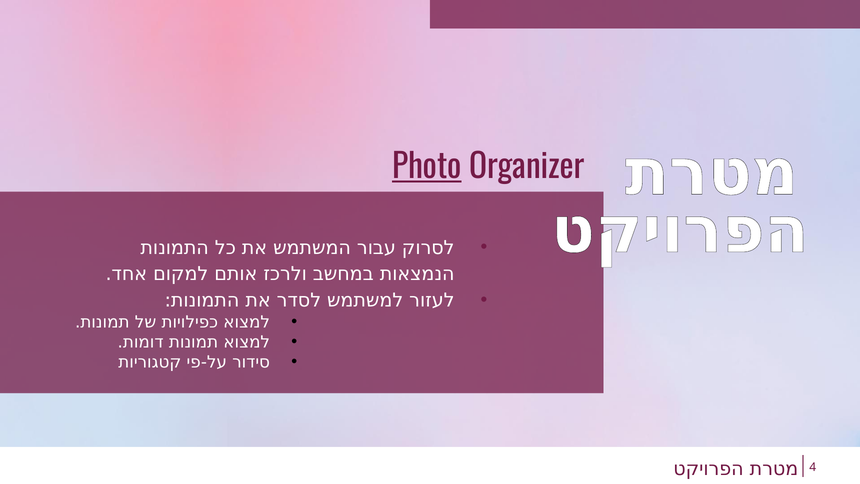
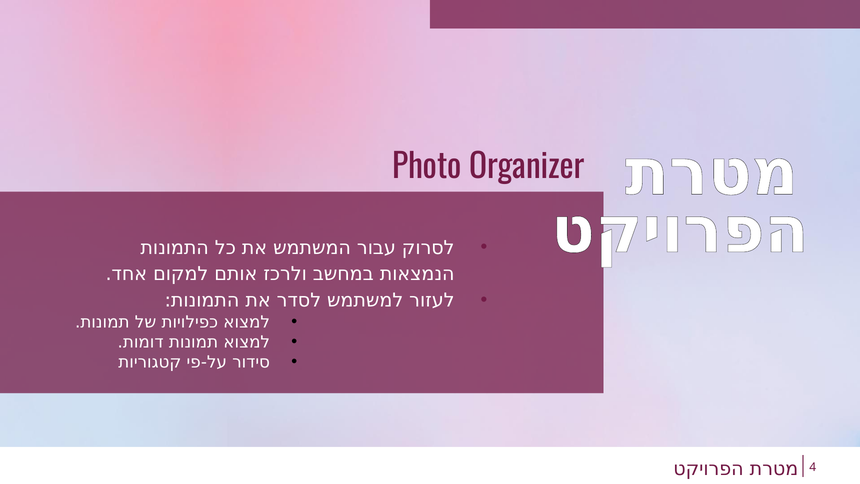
Photo underline: present -> none
